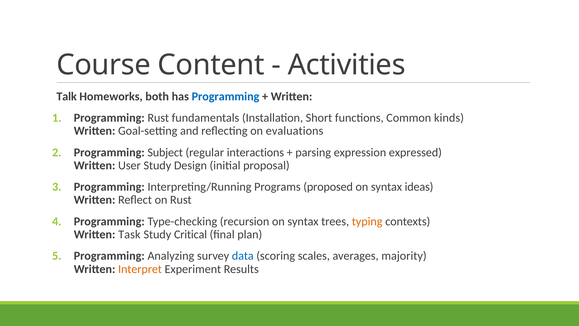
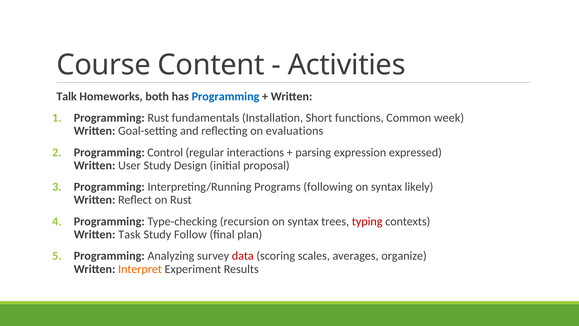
kinds: kinds -> week
Subject: Subject -> Control
proposed: proposed -> following
ideas: ideas -> likely
typing colour: orange -> red
Critical: Critical -> Follow
data colour: blue -> red
majority: majority -> organize
